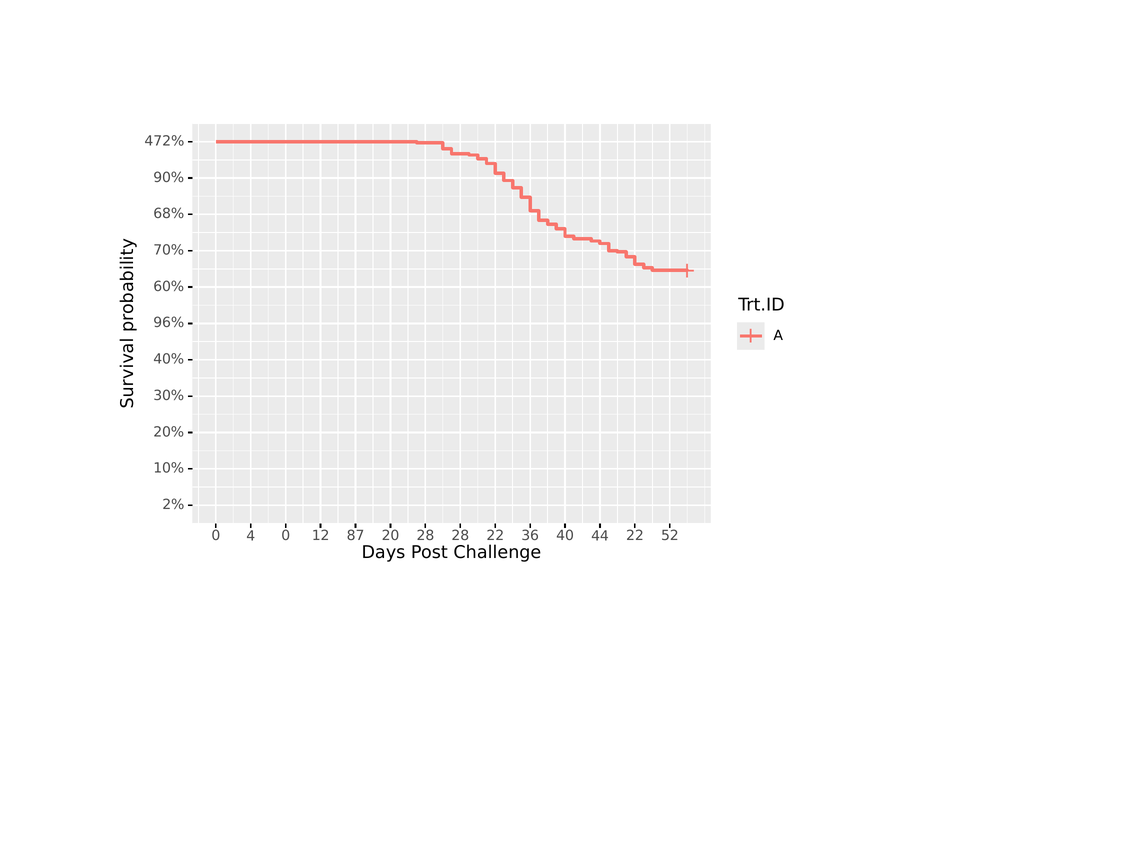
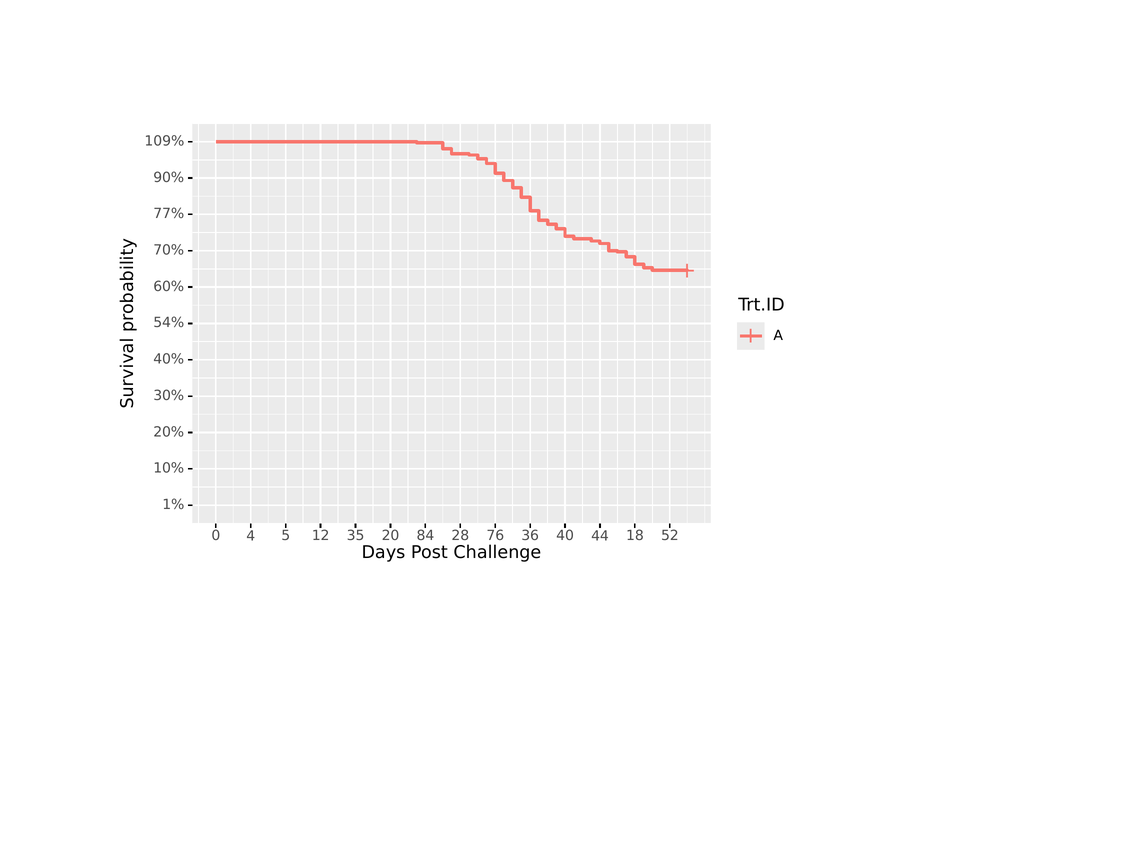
472%: 472% -> 109%
68%: 68% -> 77%
96%: 96% -> 54%
2%: 2% -> 1%
4 0: 0 -> 5
87: 87 -> 35
20 28: 28 -> 84
28 22: 22 -> 76
44 22: 22 -> 18
